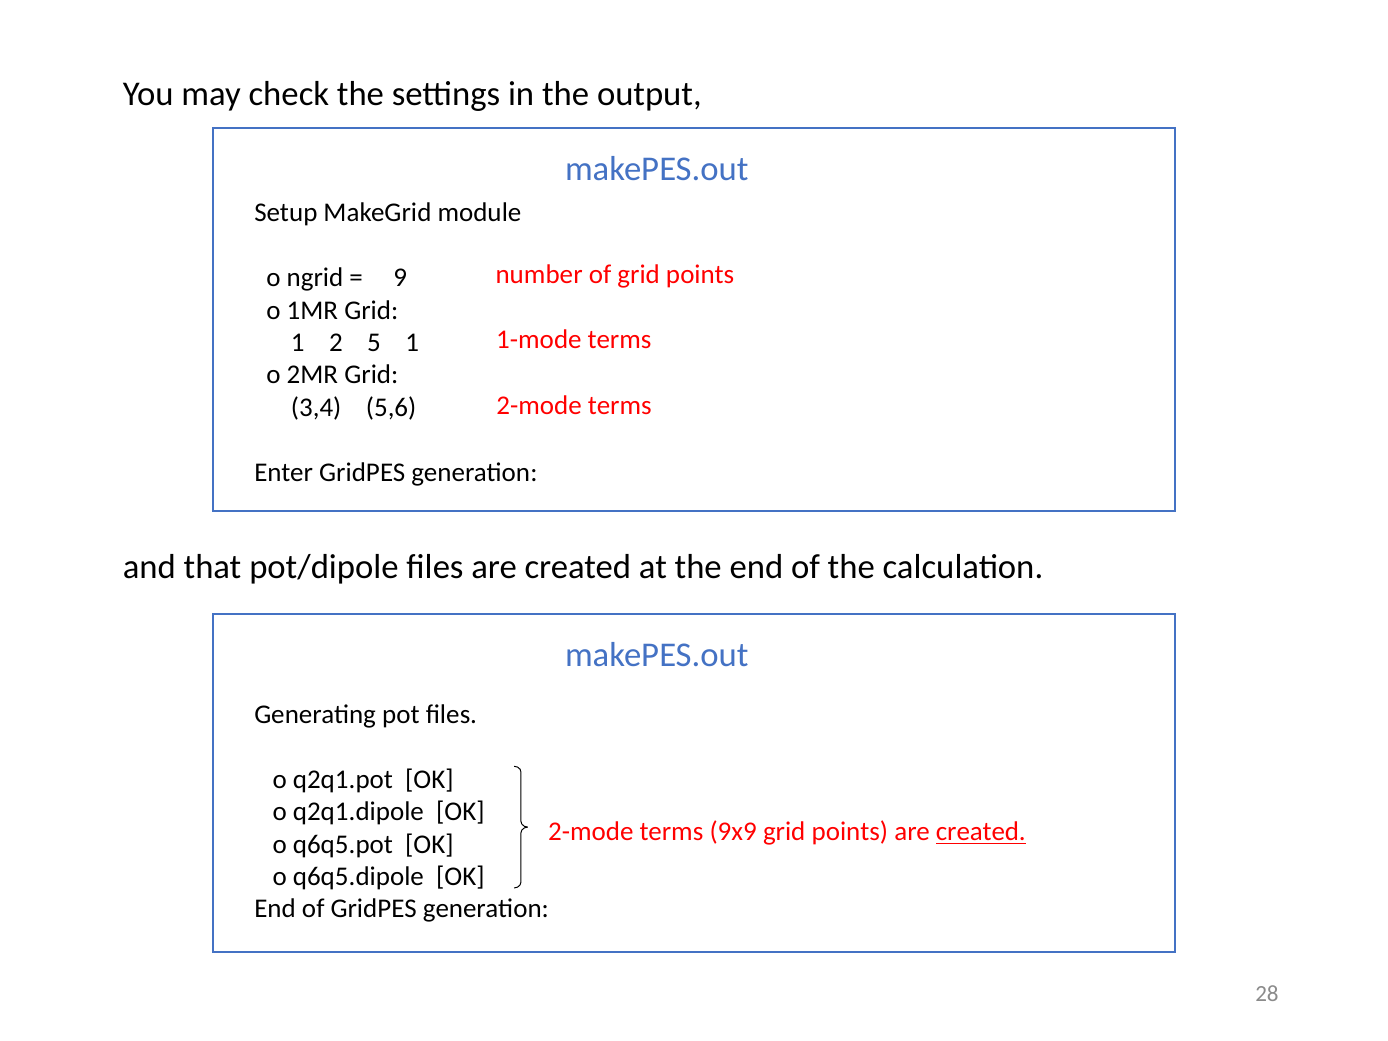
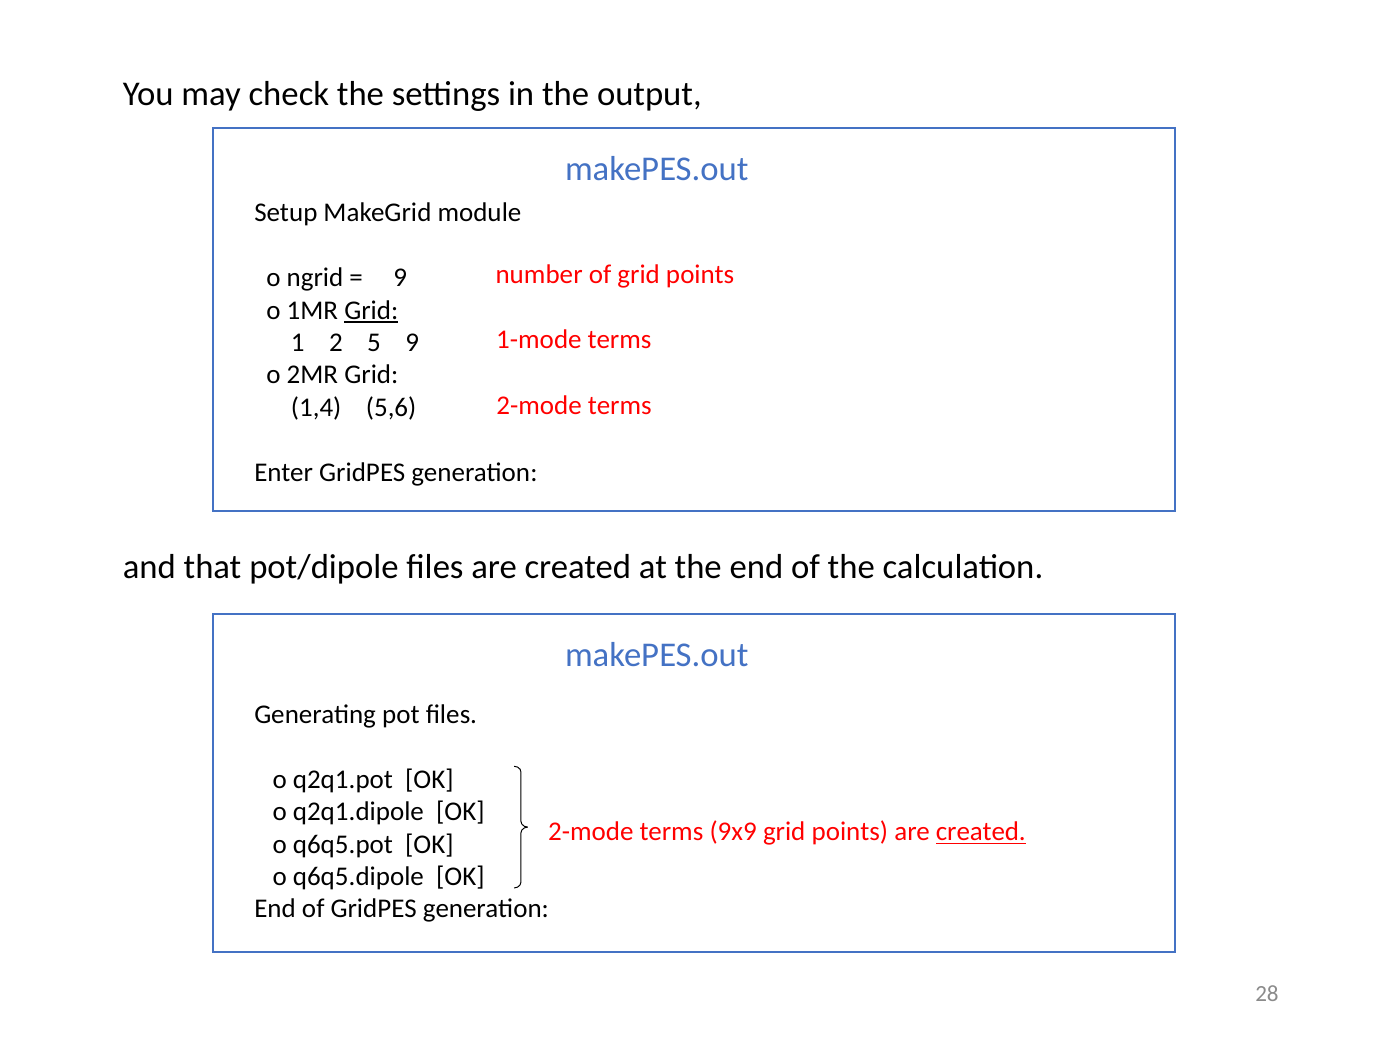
Grid at (371, 310) underline: none -> present
5 1: 1 -> 9
3,4: 3,4 -> 1,4
